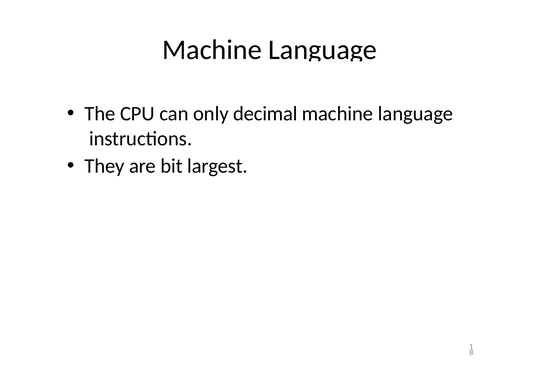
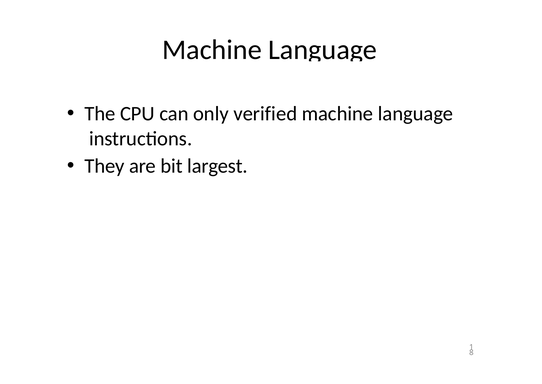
decimal: decimal -> verified
